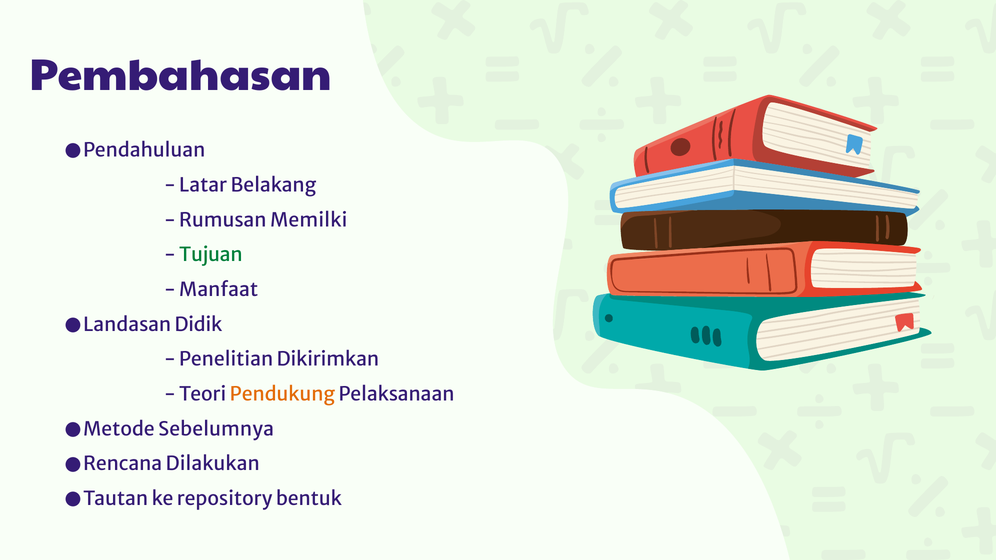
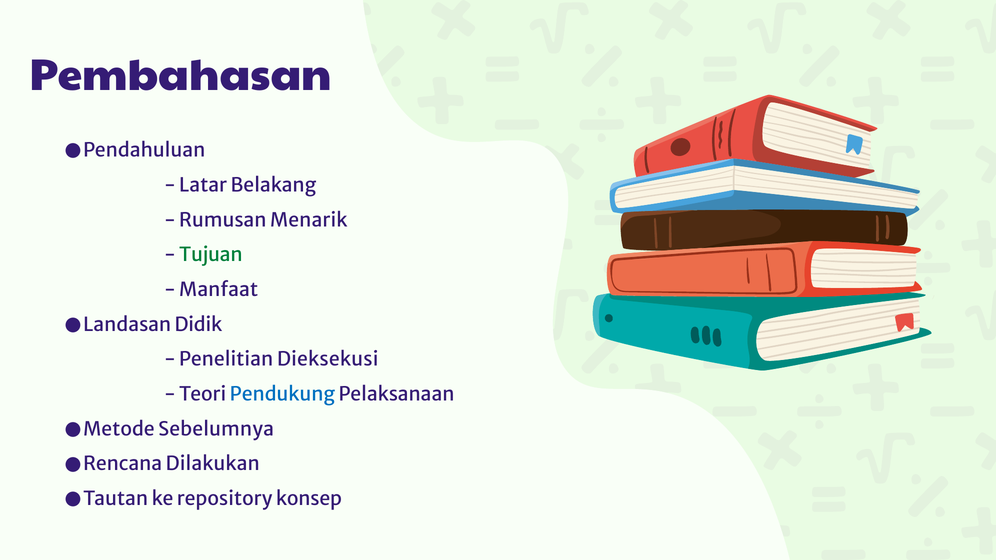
Memilki: Memilki -> Menarik
Dikirimkan: Dikirimkan -> Dieksekusi
Pendukung colour: orange -> blue
bentuk: bentuk -> konsep
